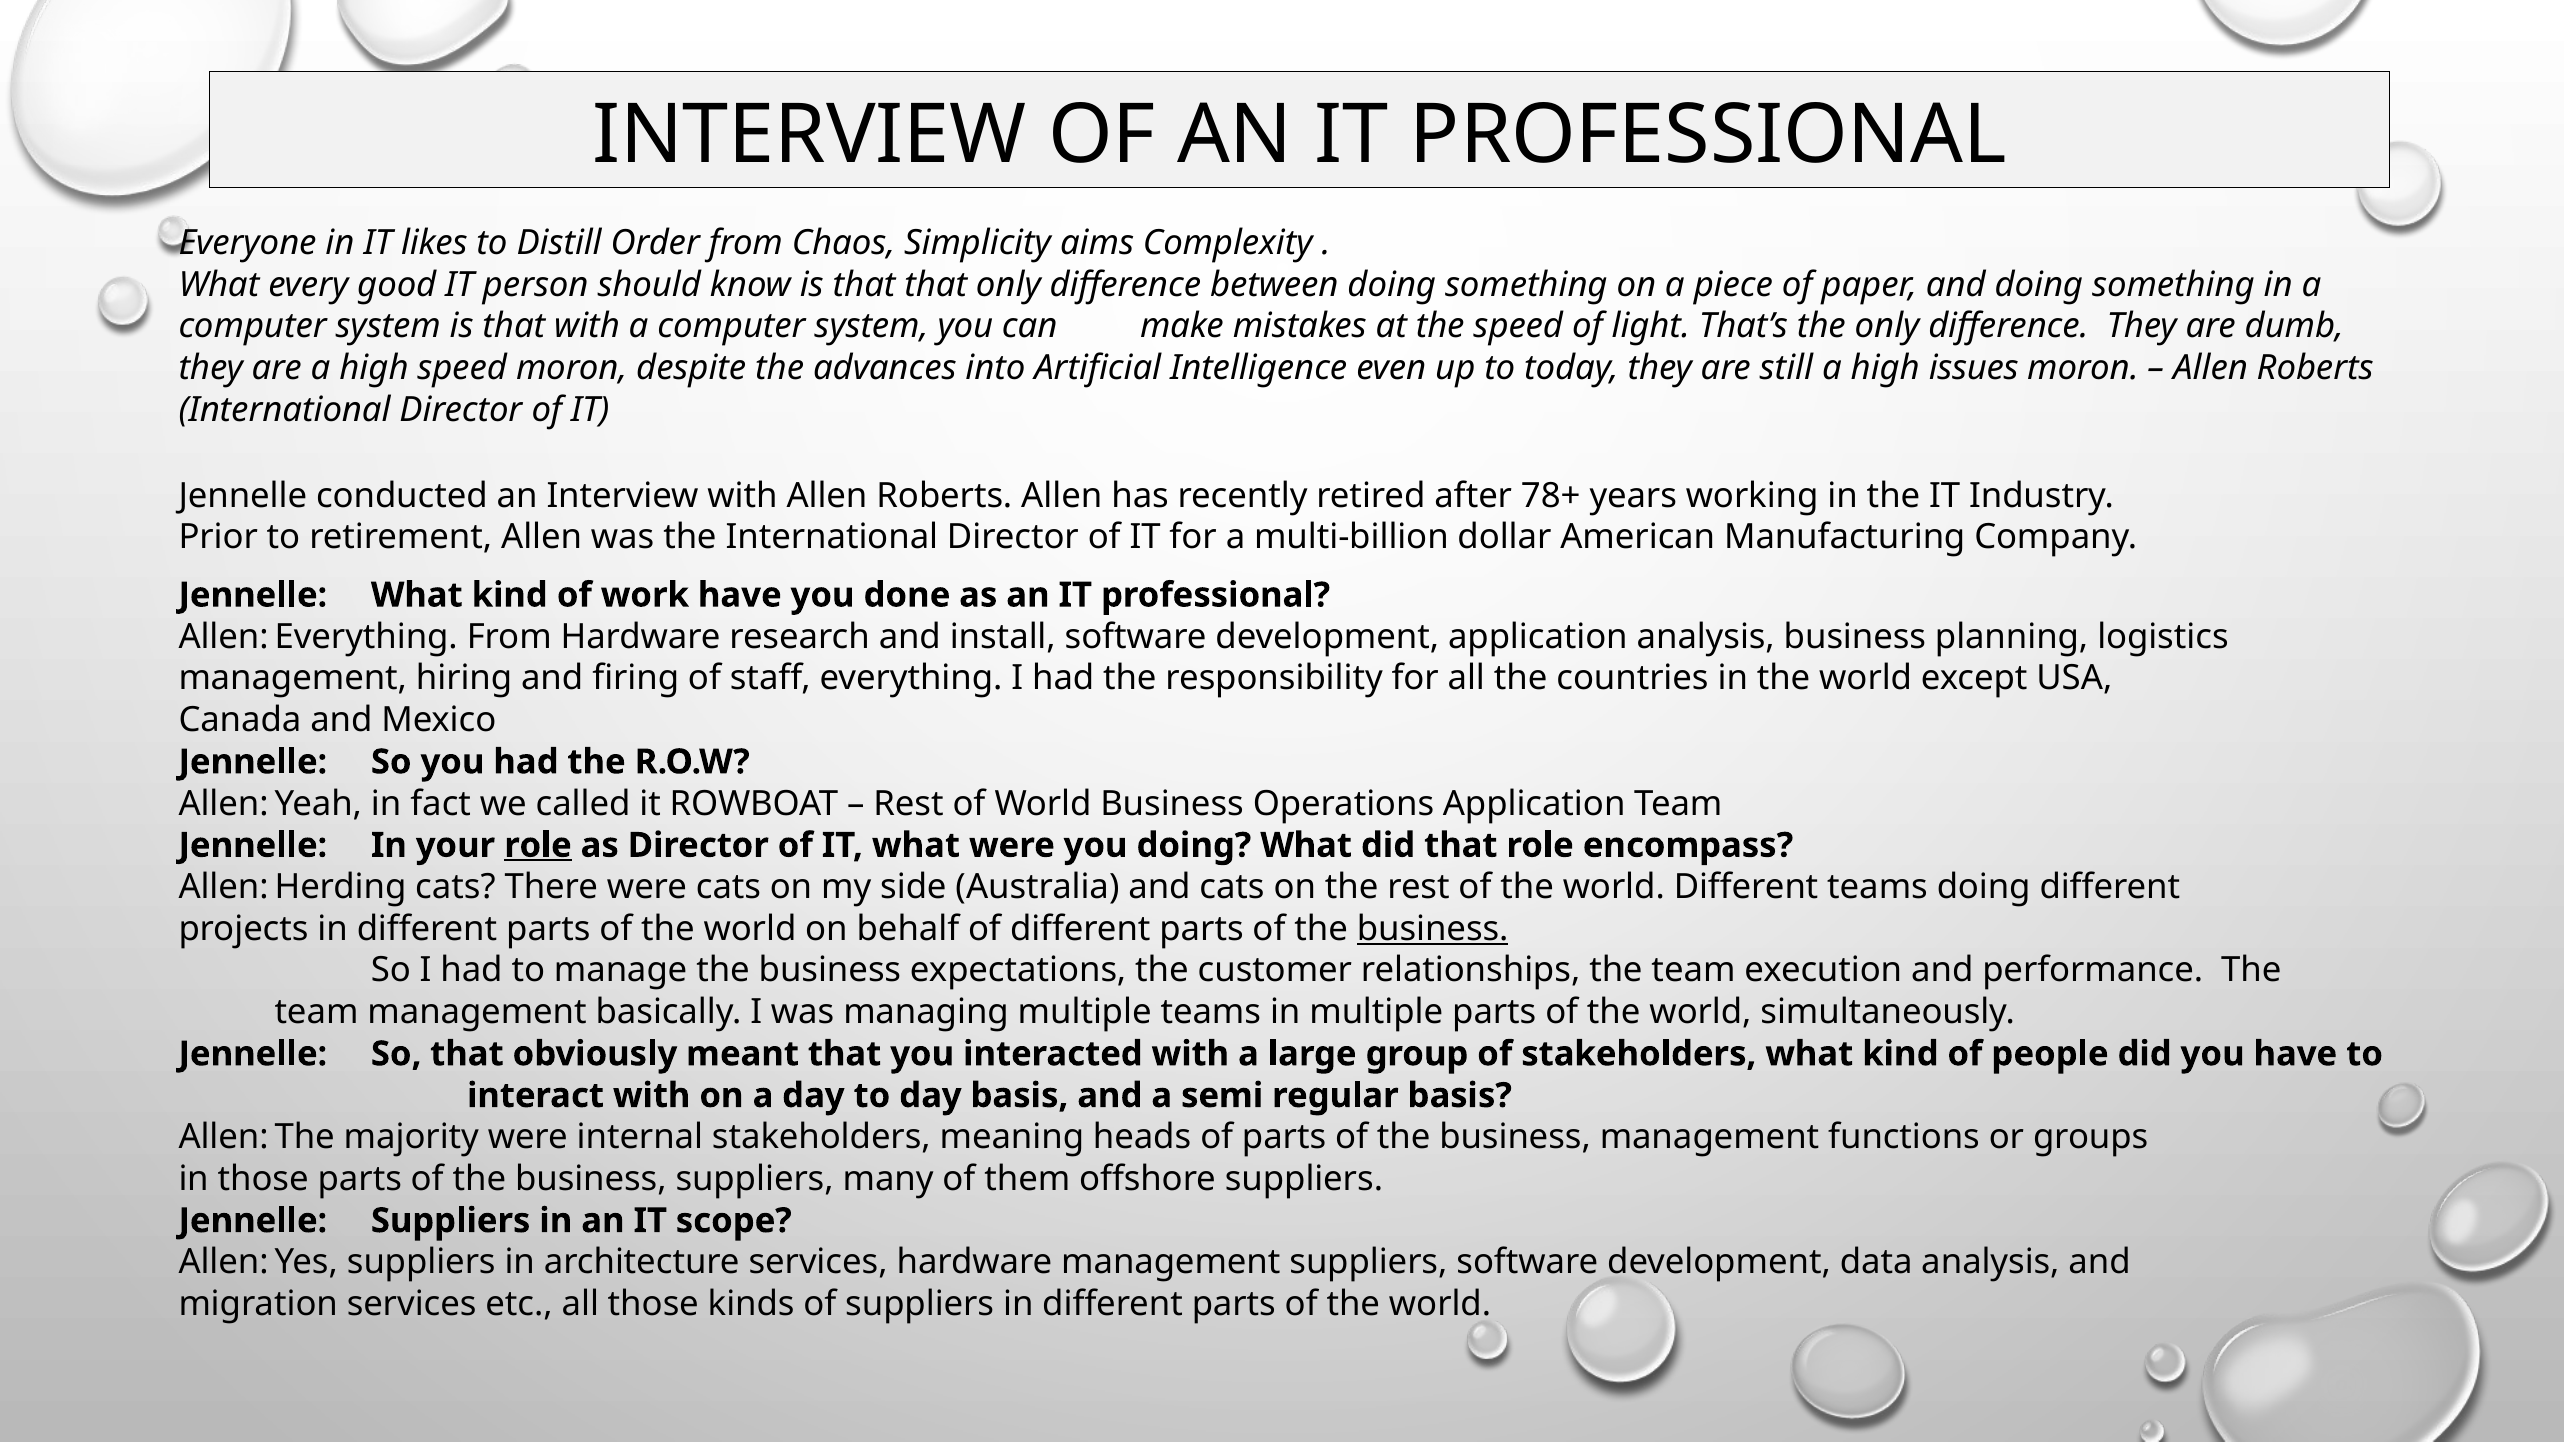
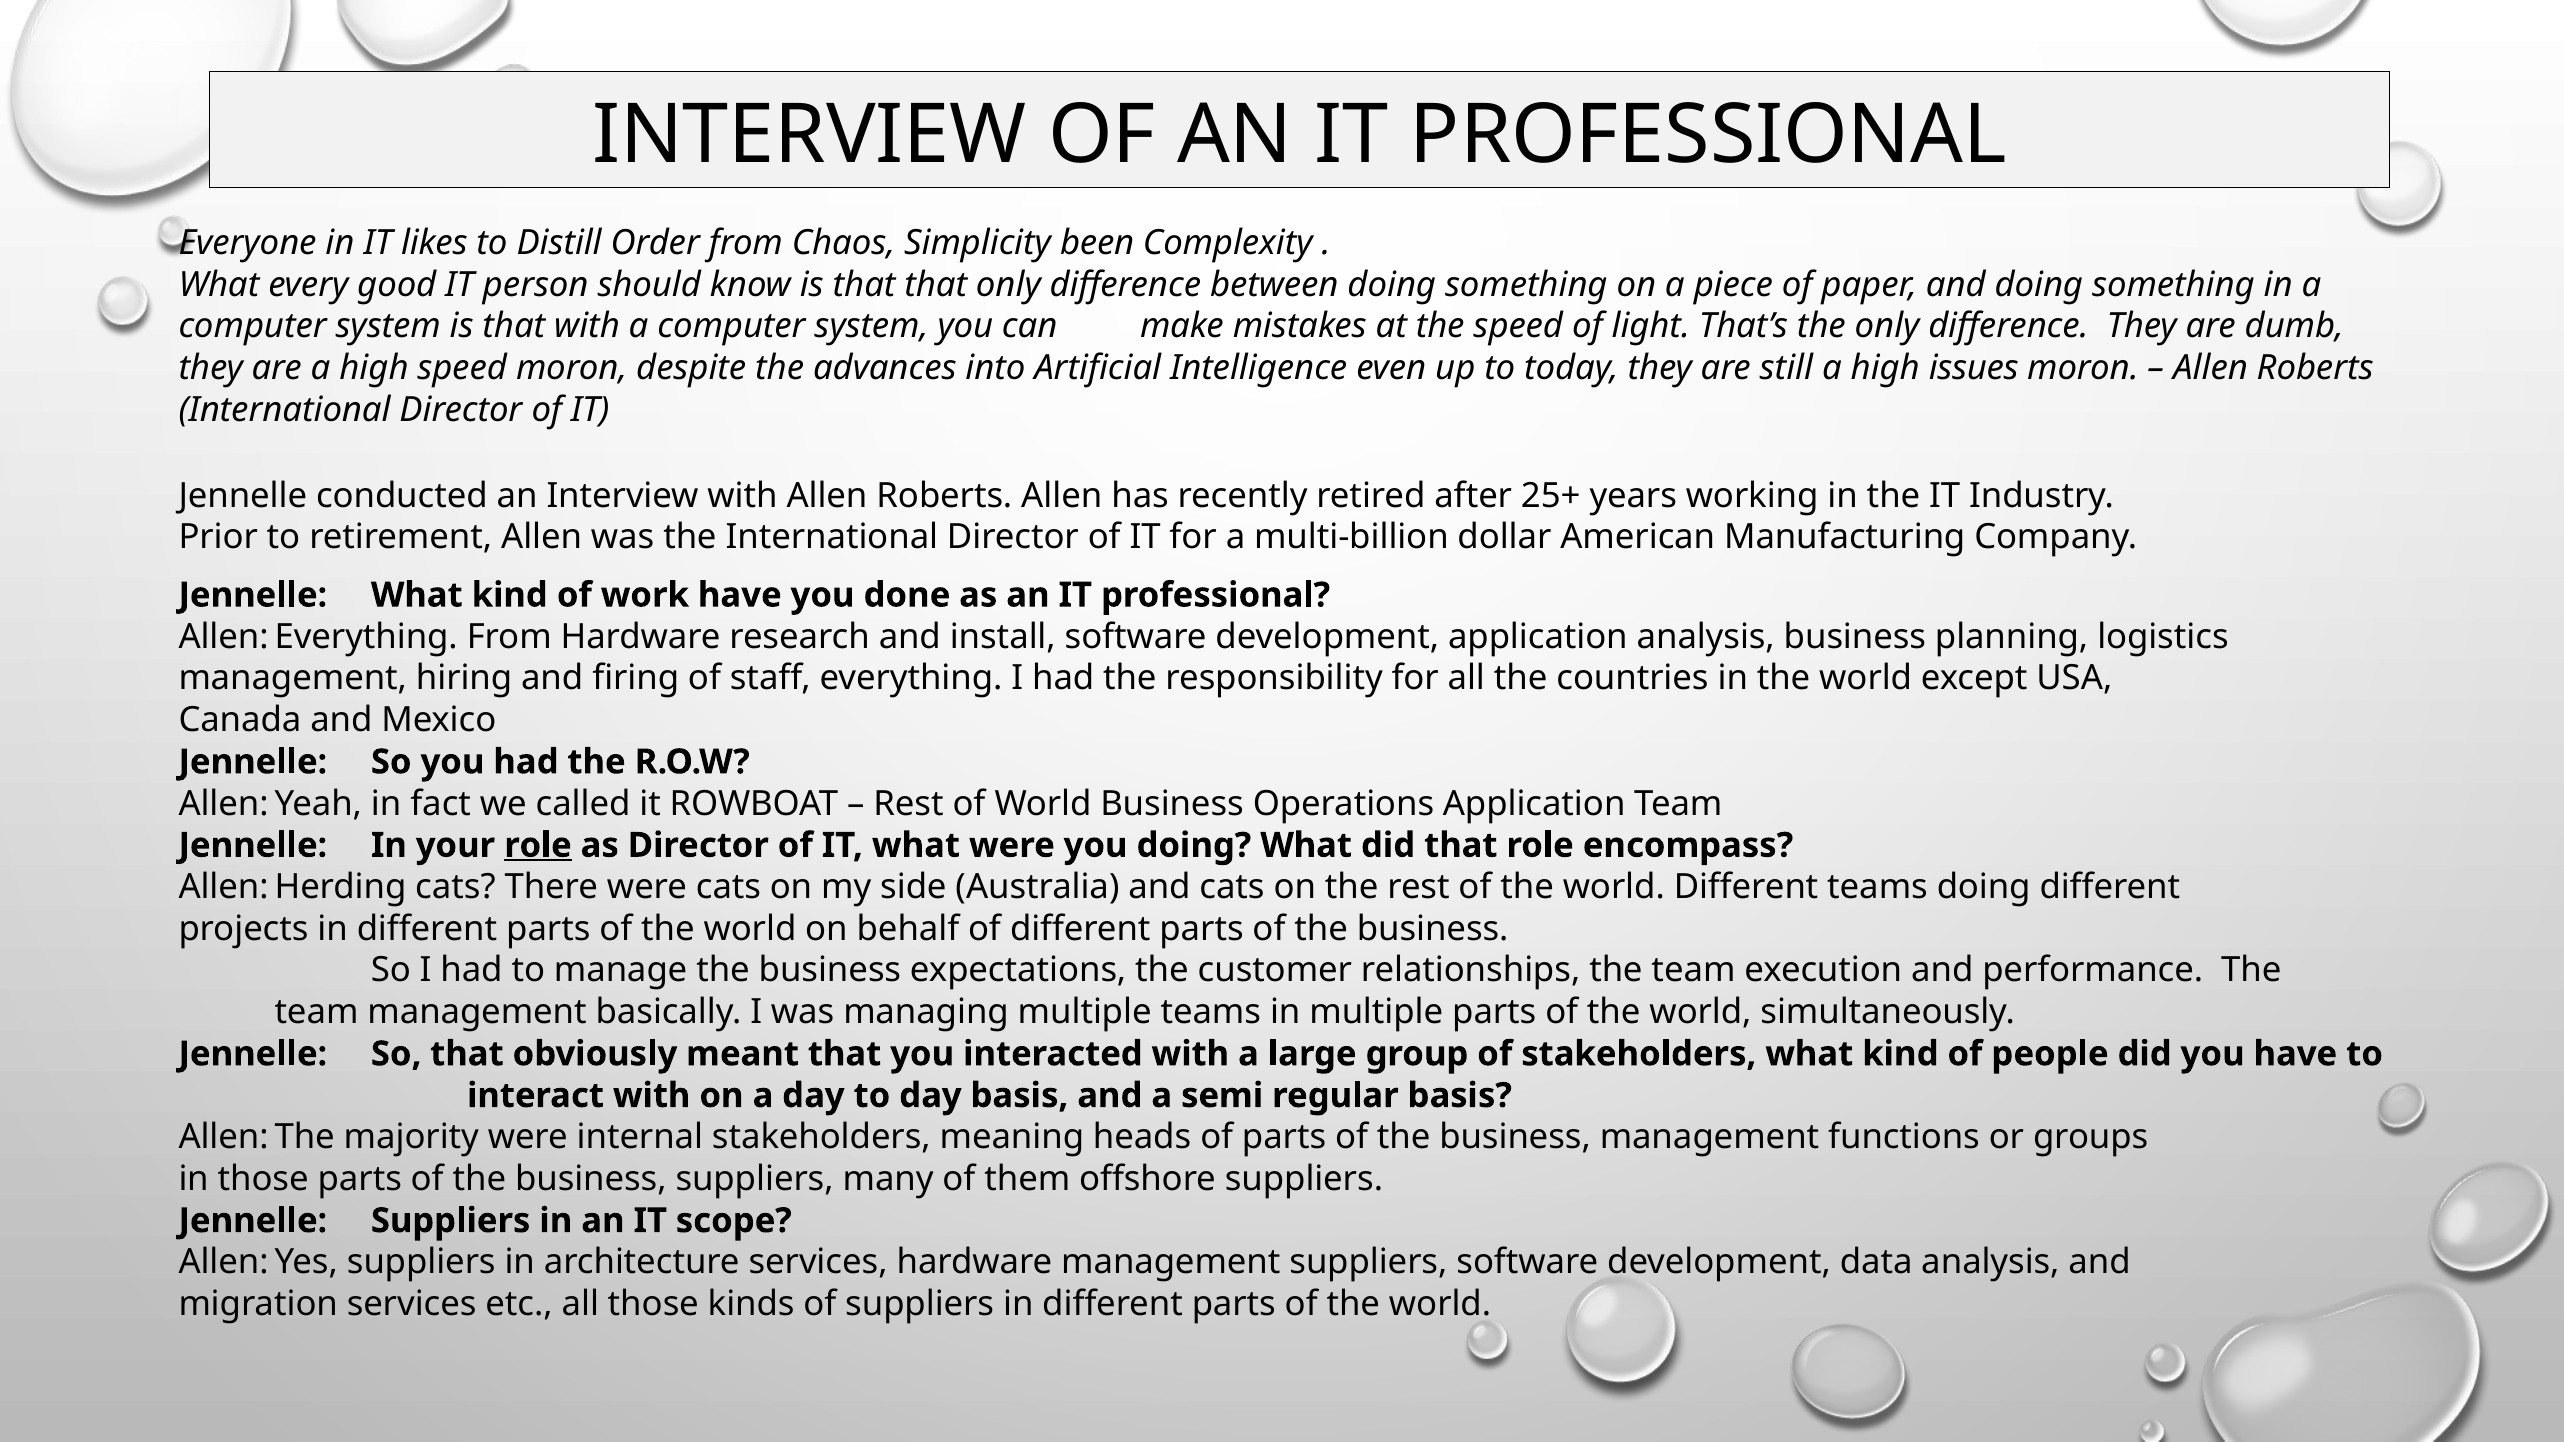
aims: aims -> been
78+: 78+ -> 25+
business at (1433, 929) underline: present -> none
